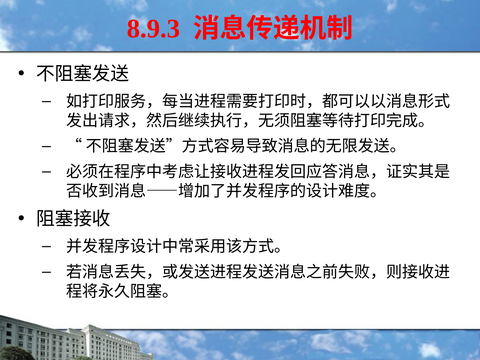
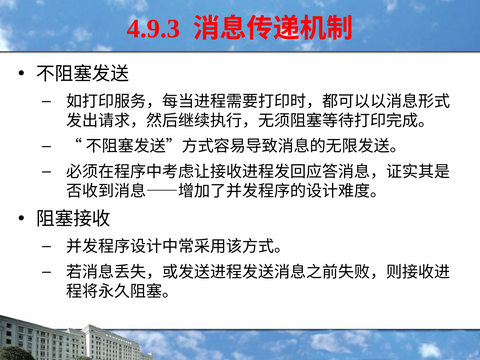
8.9.3: 8.9.3 -> 4.9.3
